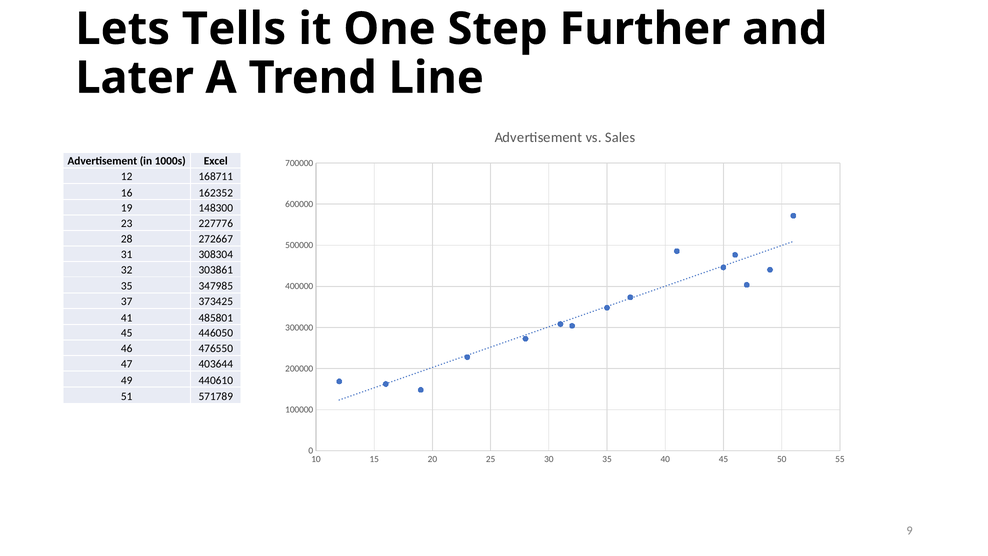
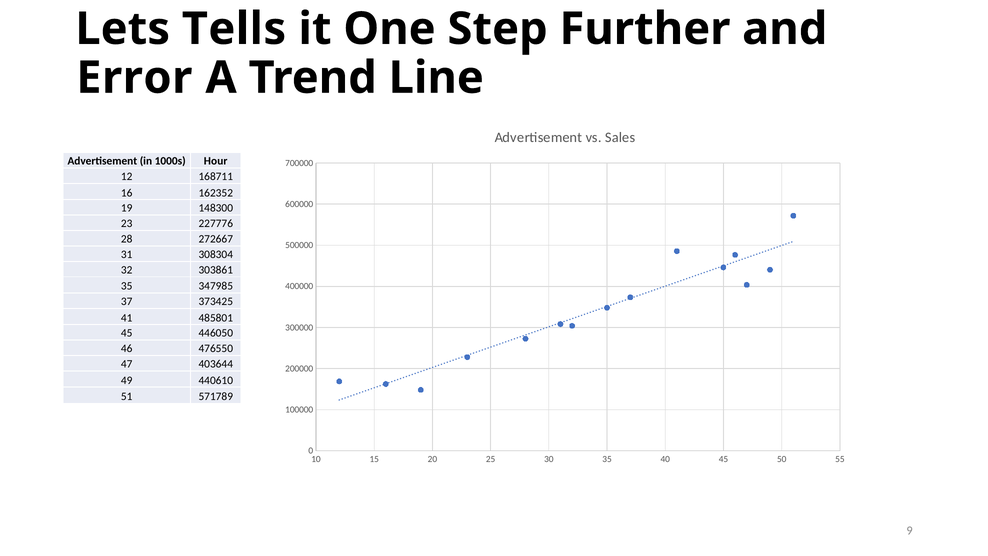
Later: Later -> Error
Excel: Excel -> Hour
